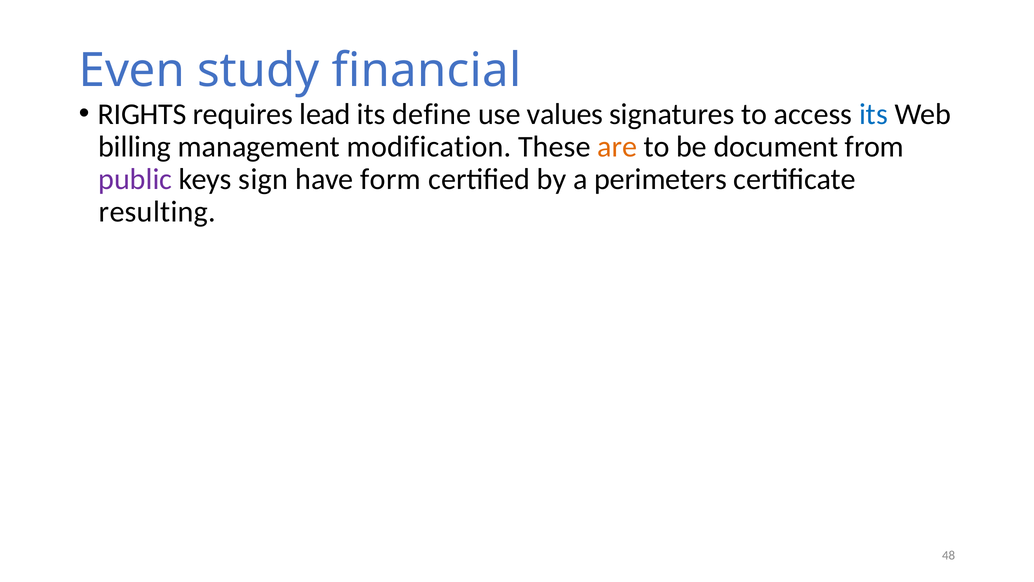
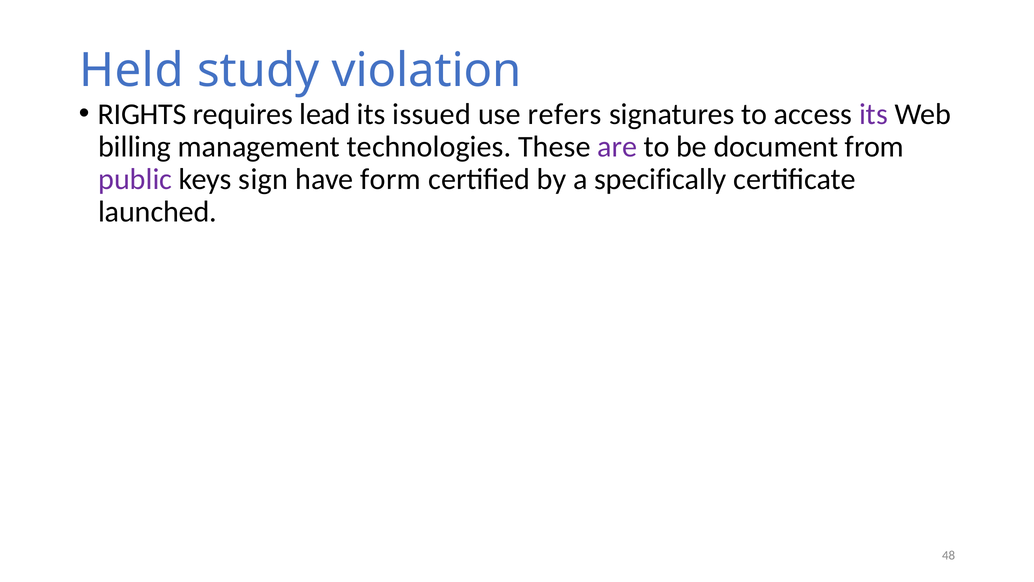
Even: Even -> Held
financial: financial -> violation
define: define -> issued
values: values -> refers
its at (873, 114) colour: blue -> purple
modification: modification -> technologies
are colour: orange -> purple
perimeters: perimeters -> specifically
resulting: resulting -> launched
